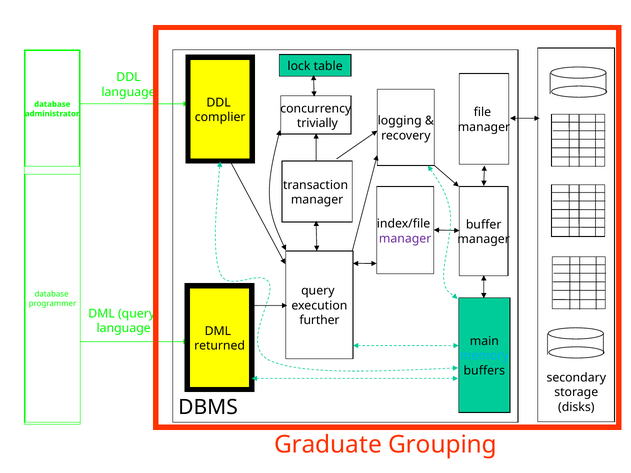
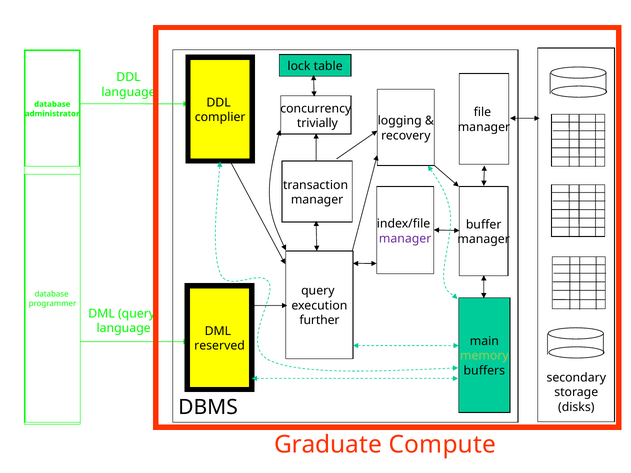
returned: returned -> reserved
memory colour: light blue -> light green
Grouping: Grouping -> Compute
